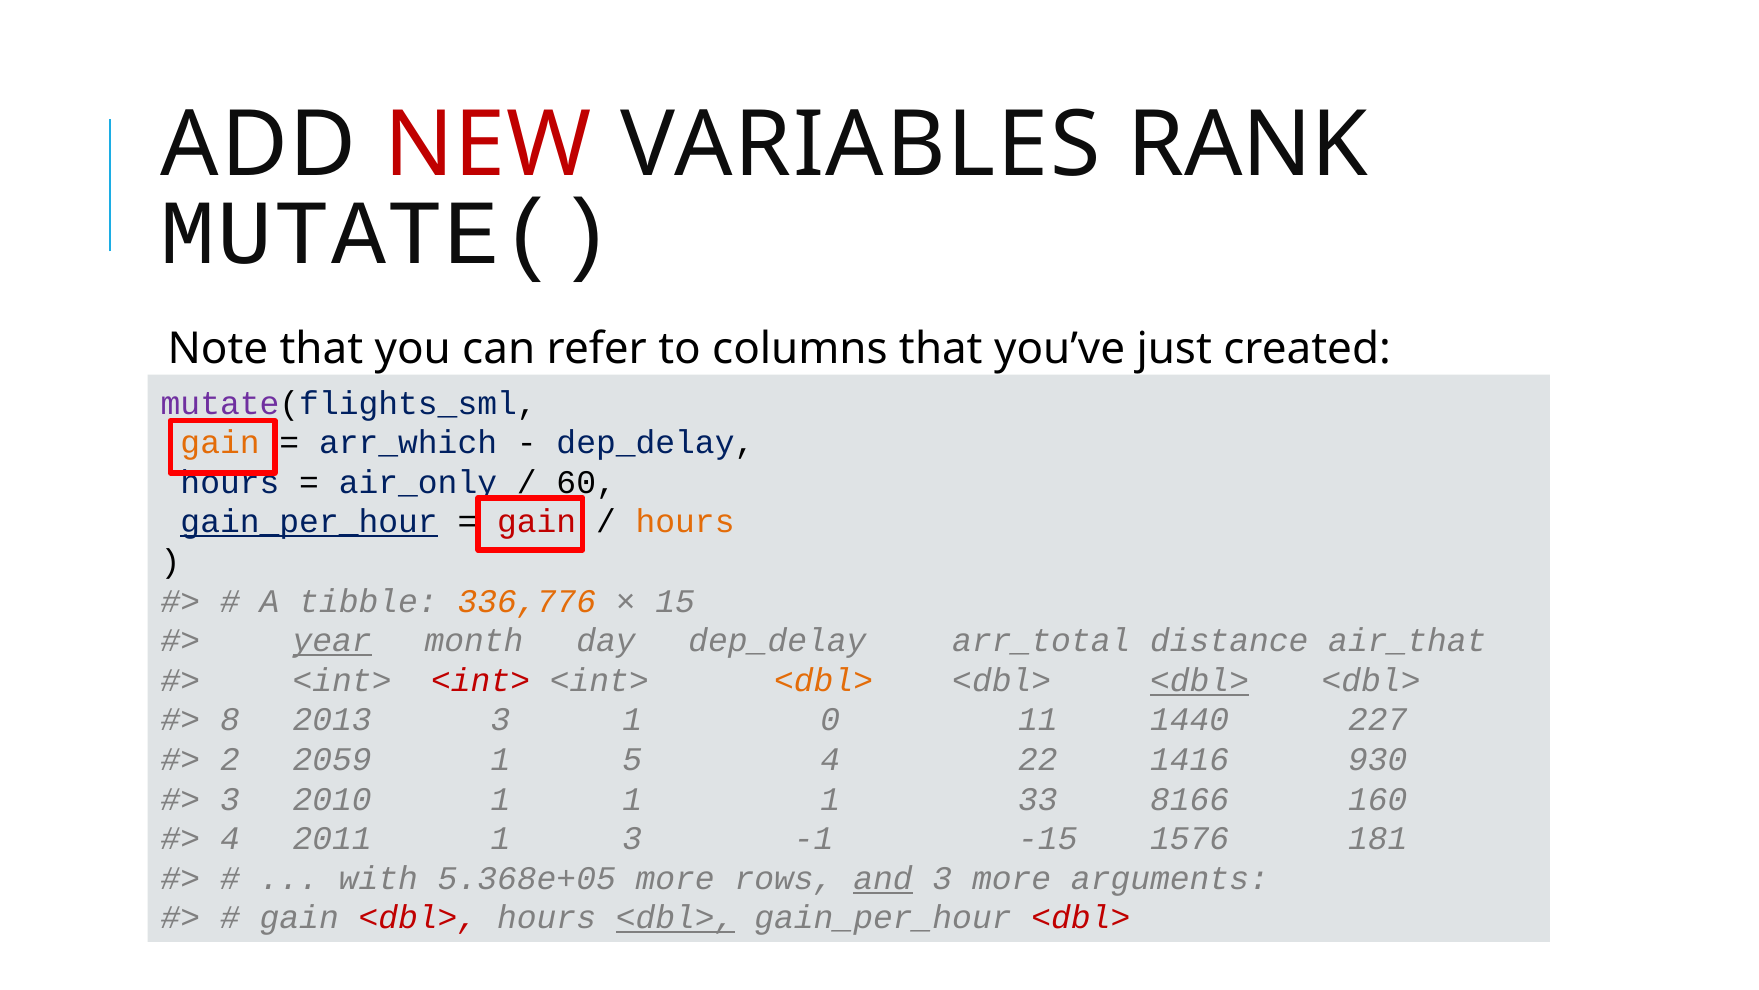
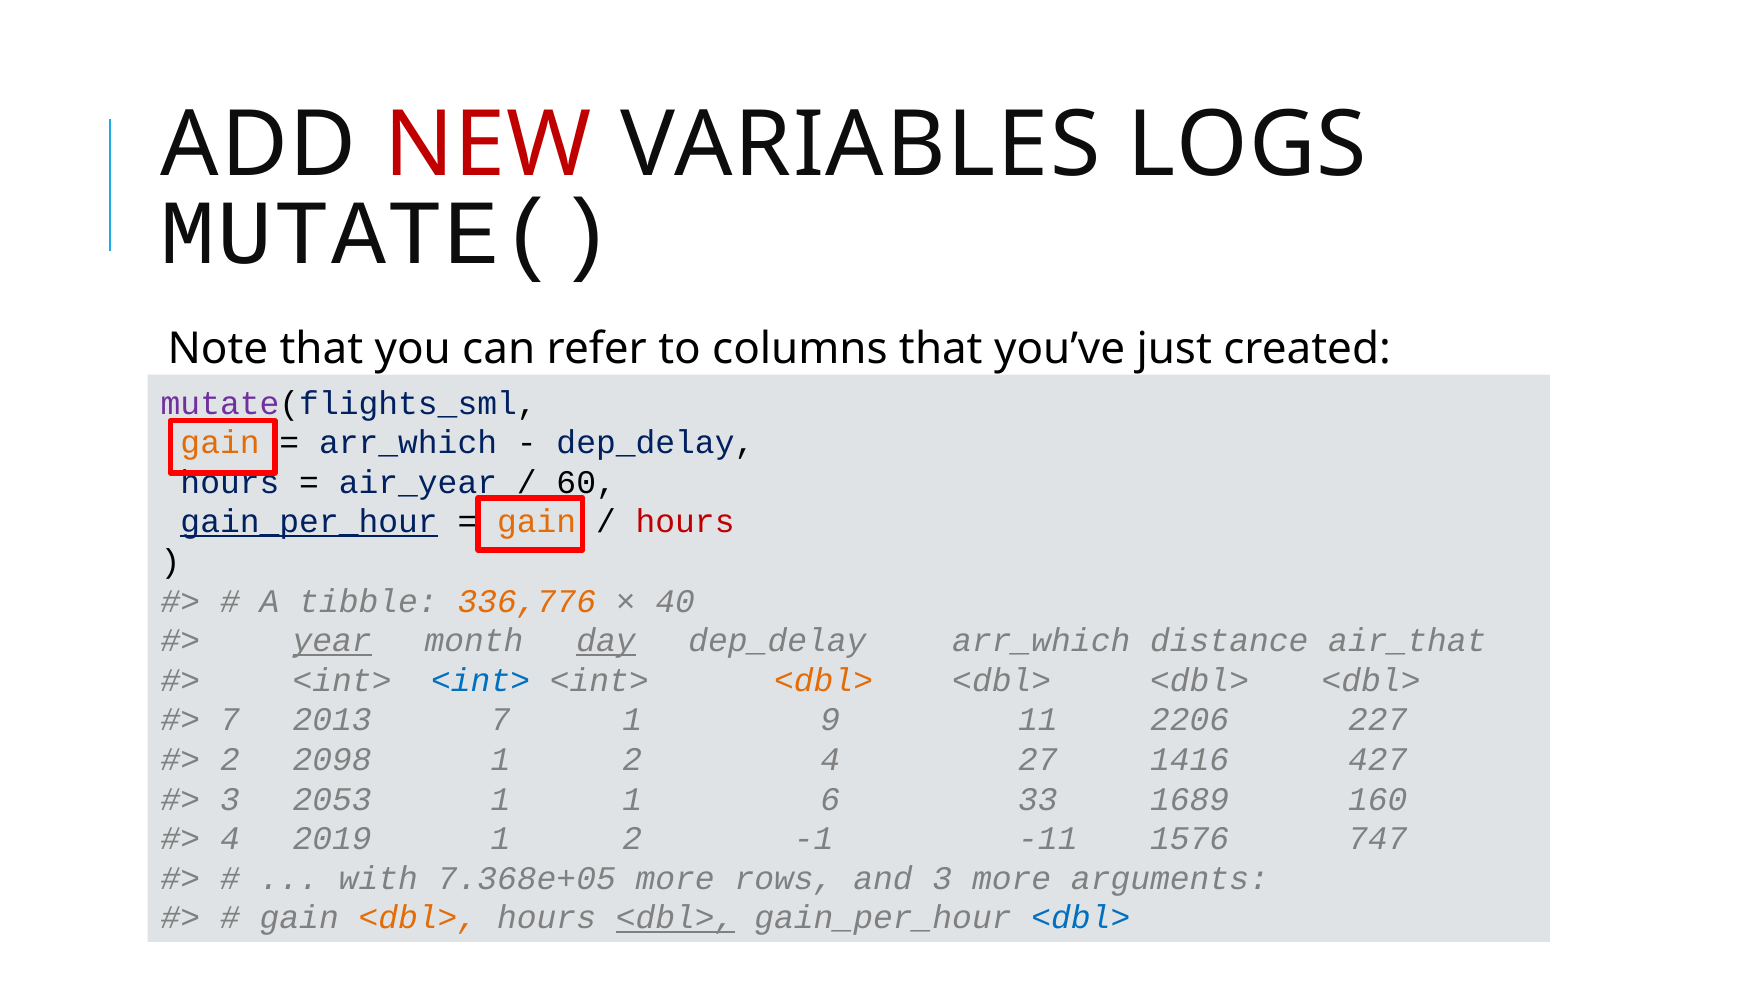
RANK: RANK -> LOGS
air_only: air_only -> air_year
gain at (537, 522) colour: red -> orange
hours at (685, 522) colour: orange -> red
15: 15 -> 40
day underline: none -> present
dep_delay arr_total: arr_total -> arr_which
<int> at (481, 680) colour: red -> blue
<dbl> at (1200, 680) underline: present -> none
8 at (230, 720): 8 -> 7
2013 3: 3 -> 7
0: 0 -> 9
1440: 1440 -> 2206
2059: 2059 -> 2098
5 at (632, 759): 5 -> 2
22: 22 -> 27
930: 930 -> 427
2010: 2010 -> 2053
1 1 1: 1 -> 6
8166: 8166 -> 1689
2011: 2011 -> 2019
3 at (632, 838): 3 -> 2
-15: -15 -> -11
181: 181 -> 747
5.368e+05: 5.368e+05 -> 7.368e+05
and underline: present -> none
<dbl> at (418, 918) colour: red -> orange
<dbl> at (1081, 918) colour: red -> blue
